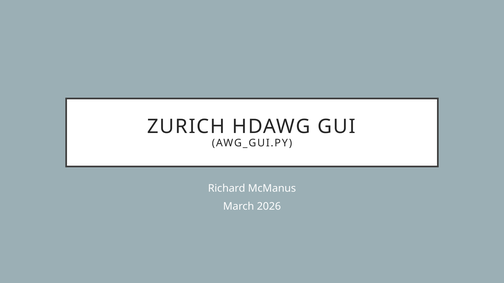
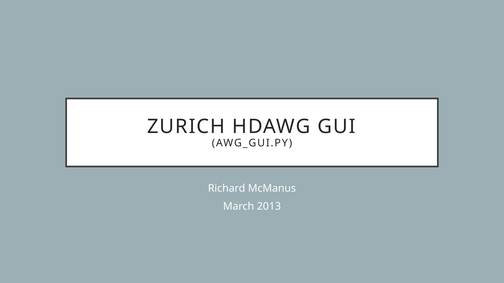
2026: 2026 -> 2013
